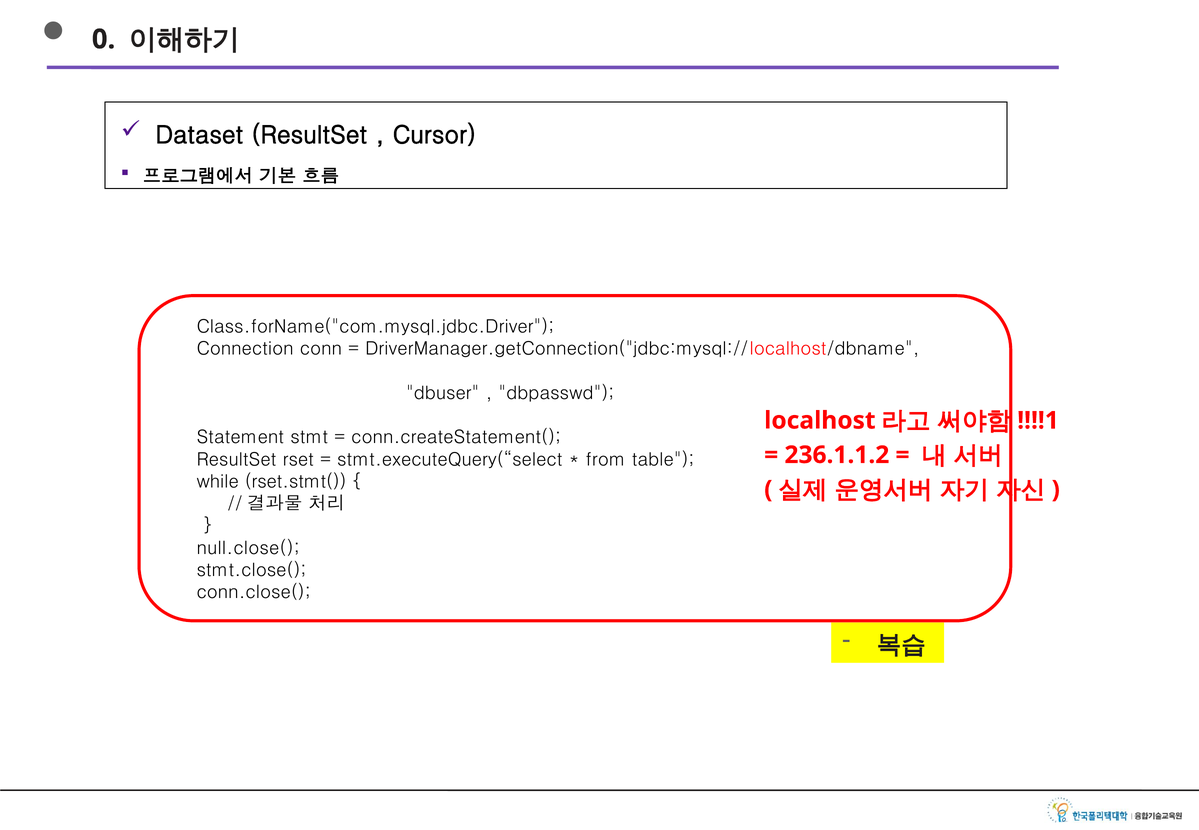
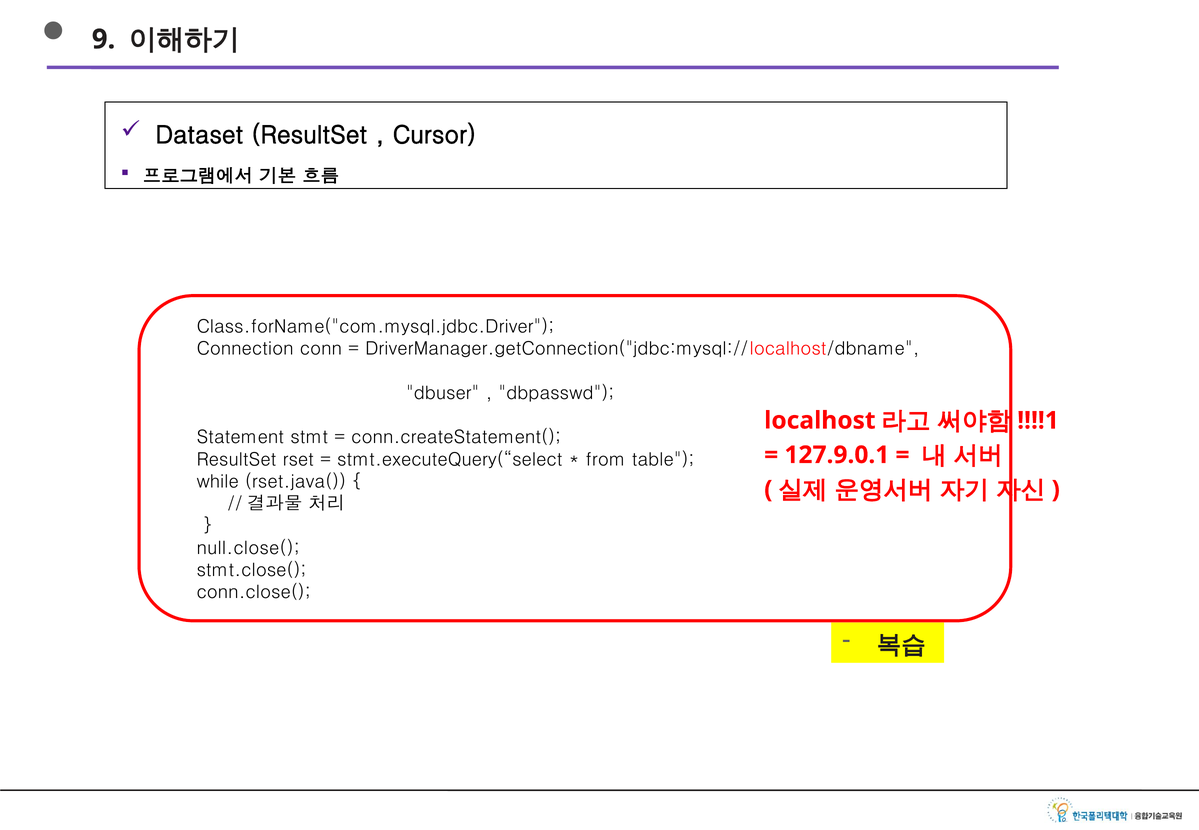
0: 0 -> 9
236.1.1.2: 236.1.1.2 -> 127.9.0.1
rset.stmt(: rset.stmt( -> rset.java(
